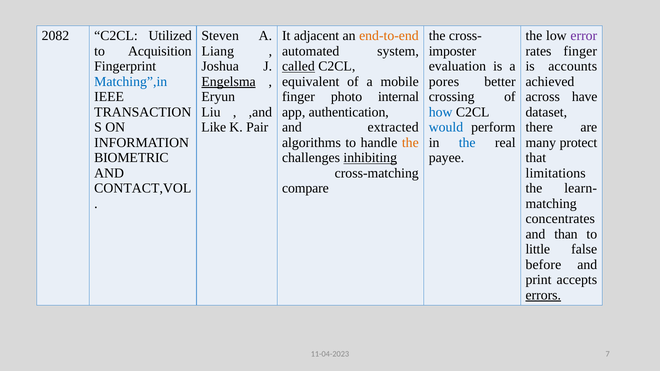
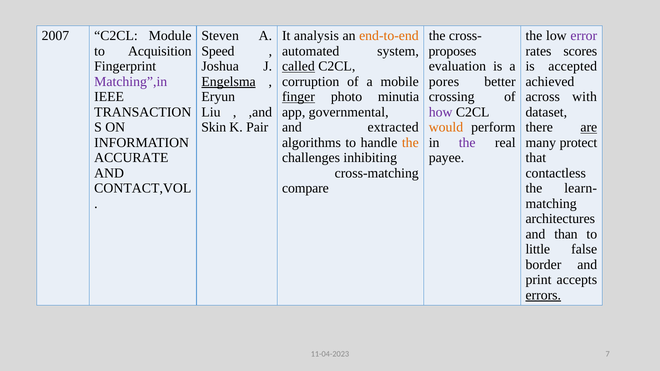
2082: 2082 -> 2007
Utilized: Utilized -> Module
adjacent: adjacent -> analysis
Liang: Liang -> Speed
imposter: imposter -> proposes
rates finger: finger -> scores
accounts: accounts -> accepted
Matching”,in colour: blue -> purple
equivalent: equivalent -> corruption
finger at (298, 97) underline: none -> present
internal: internal -> minutia
have: have -> with
authentication: authentication -> governmental
how colour: blue -> purple
Like: Like -> Skin
would colour: blue -> orange
are underline: none -> present
the at (467, 143) colour: blue -> purple
BIOMETRIC: BIOMETRIC -> ACCURATE
inhibiting underline: present -> none
limitations: limitations -> contactless
concentrates: concentrates -> architectures
before: before -> border
